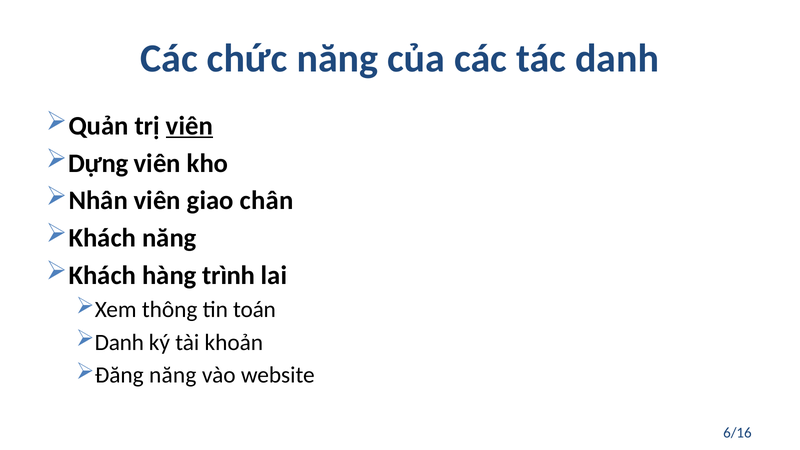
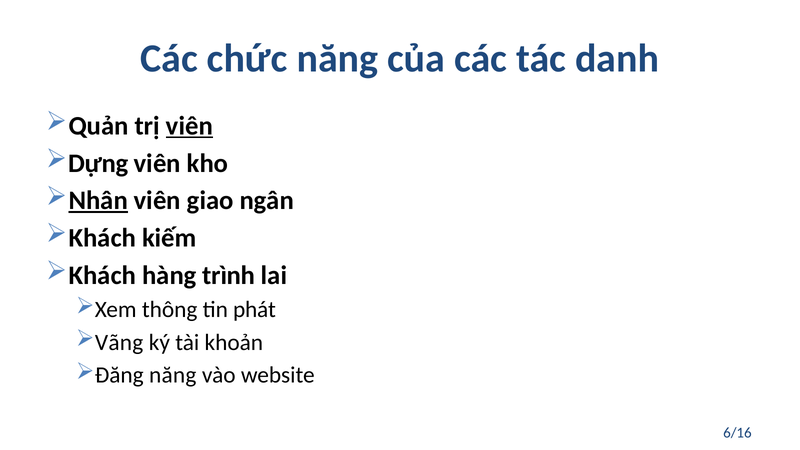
Nhân underline: none -> present
chân: chân -> ngân
Khách năng: năng -> kiếm
toán: toán -> phát
Danh at (119, 342): Danh -> Vãng
